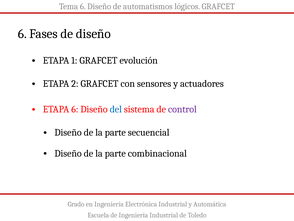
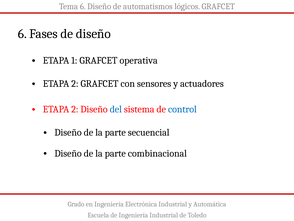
evolución: evolución -> operativa
6 at (75, 109): 6 -> 2
control colour: purple -> blue
